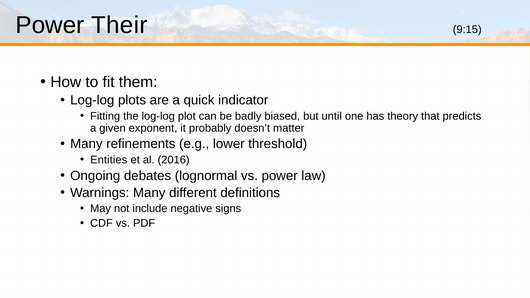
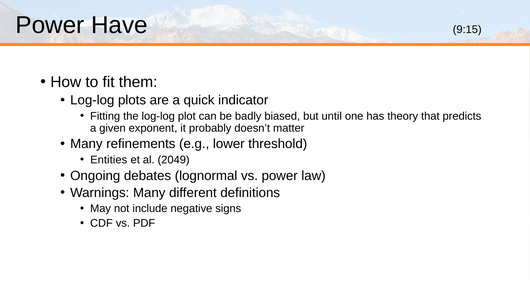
Their: Their -> Have
2016: 2016 -> 2049
